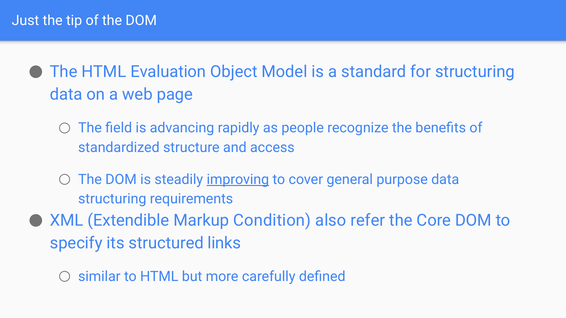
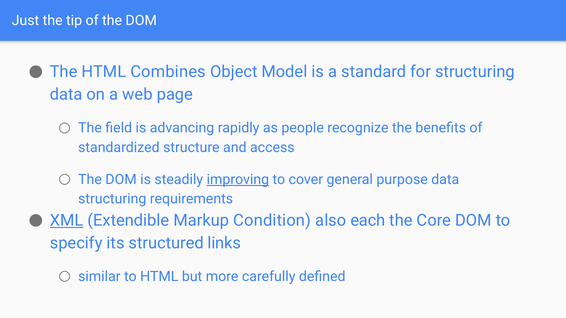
Evaluation: Evaluation -> Combines
XML underline: none -> present
refer: refer -> each
